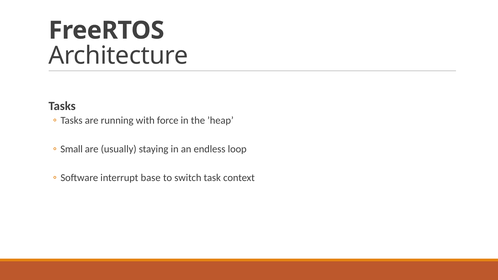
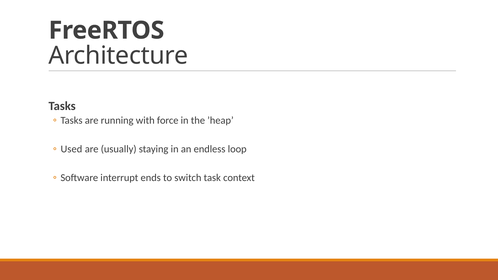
Small: Small -> Used
base: base -> ends
